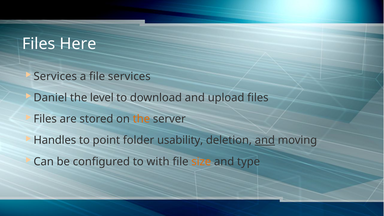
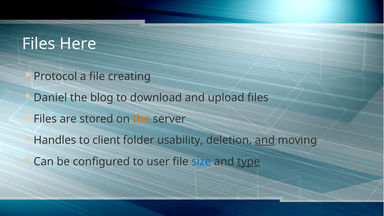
Services at (55, 76): Services -> Protocol
file services: services -> creating
level: level -> blog
point: point -> client
with: with -> user
size colour: orange -> blue
type underline: none -> present
